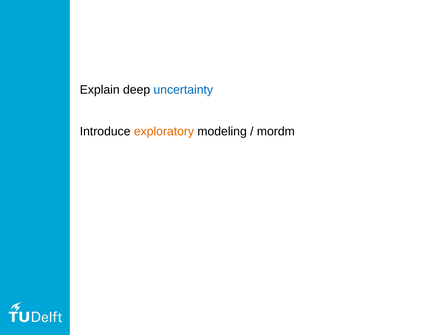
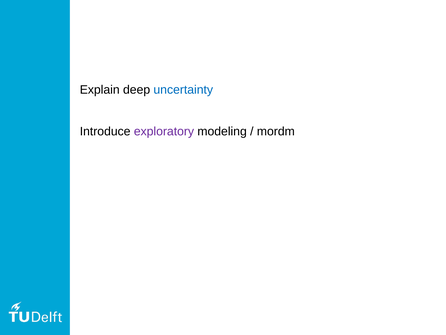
exploratory colour: orange -> purple
